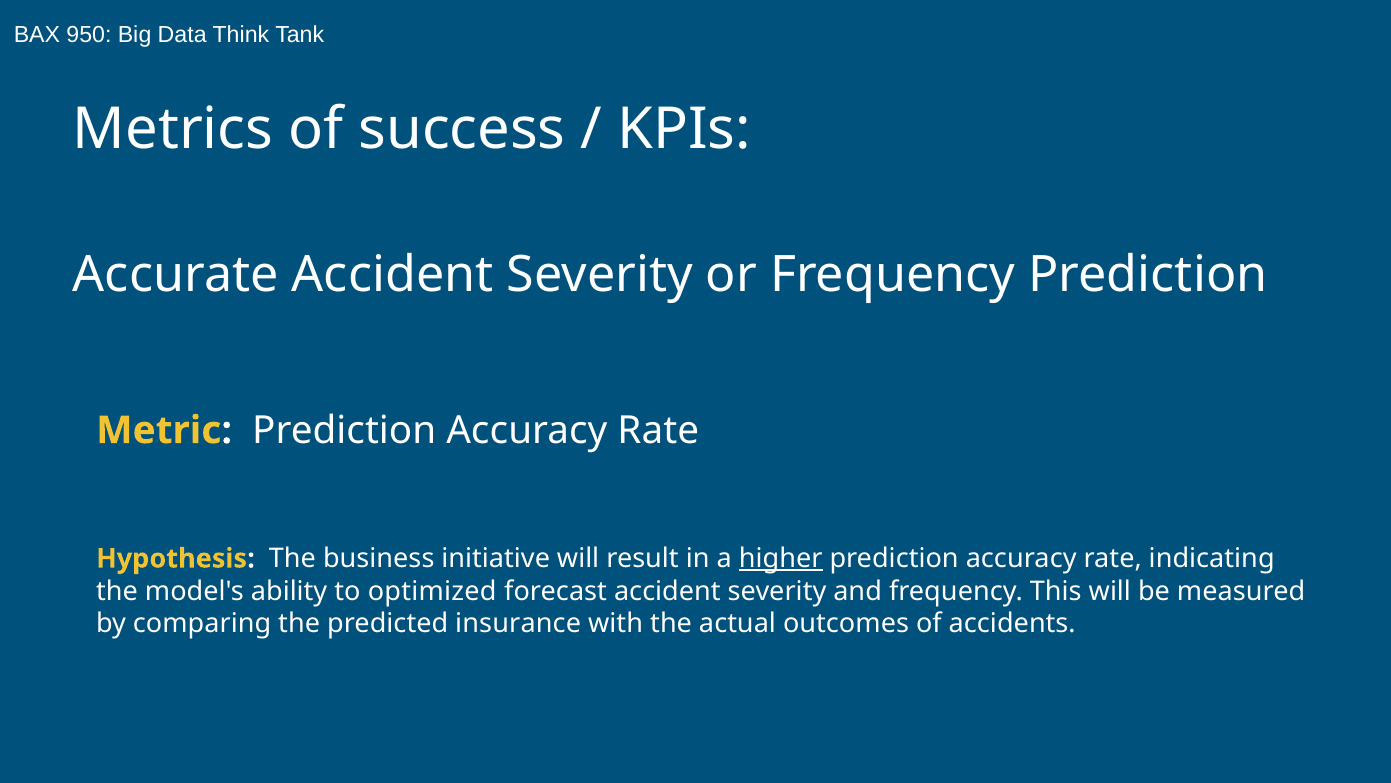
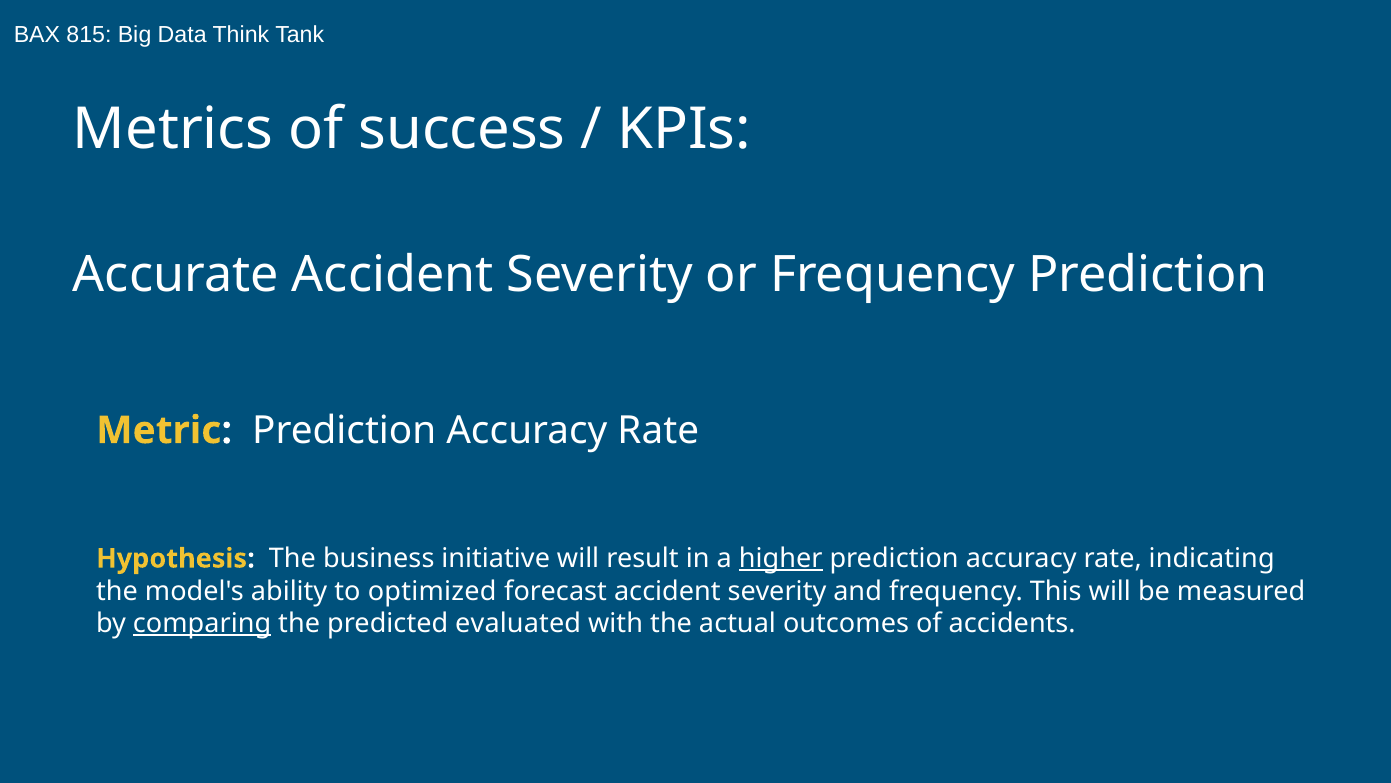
950: 950 -> 815
comparing underline: none -> present
insurance: insurance -> evaluated
